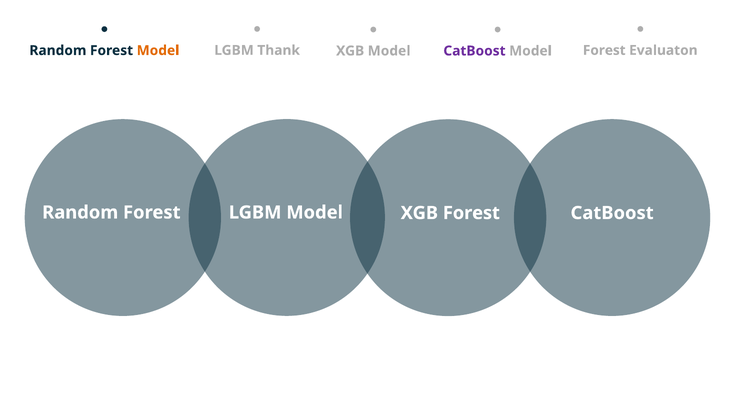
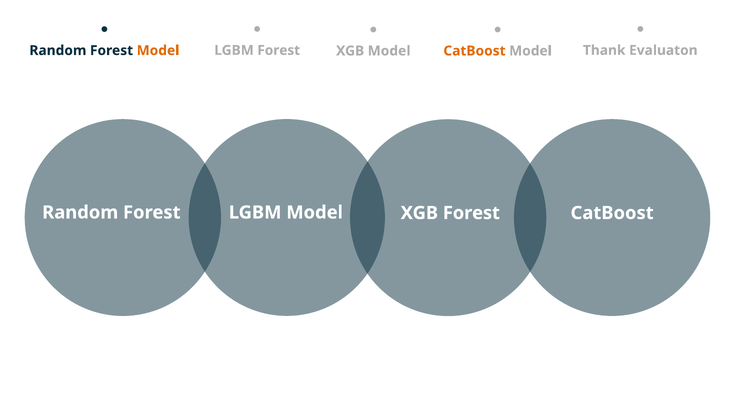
LGBM Thank: Thank -> Forest
CatBoost at (474, 51) colour: purple -> orange
Model Forest: Forest -> Thank
